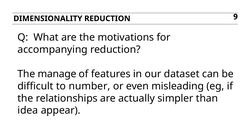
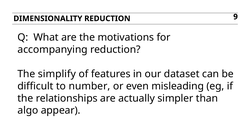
manage: manage -> simplify
idea: idea -> algo
